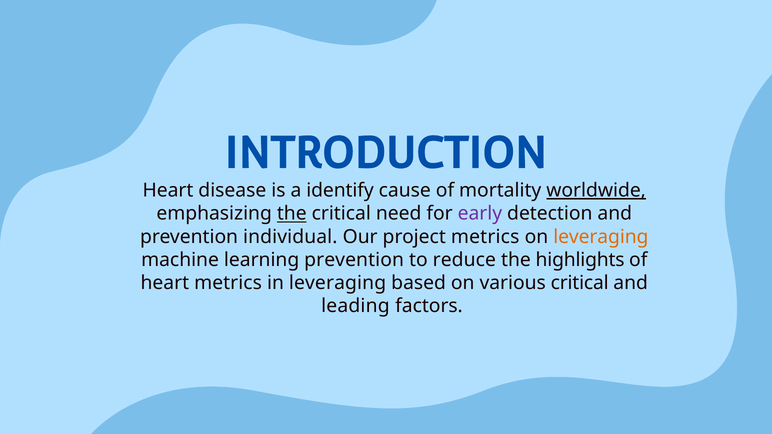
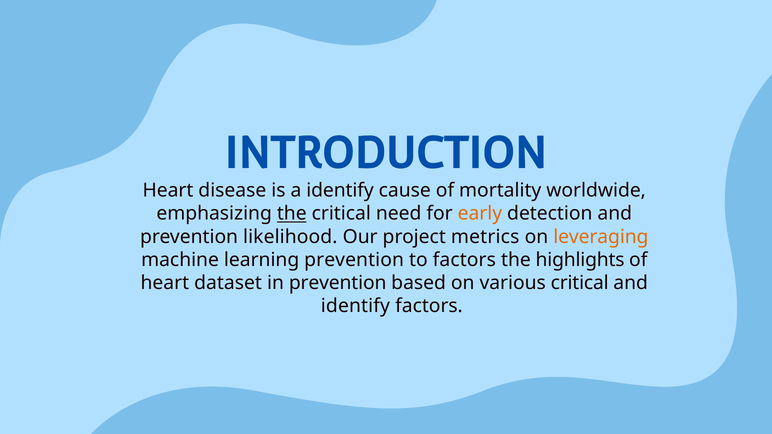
worldwide underline: present -> none
early colour: purple -> orange
individual: individual -> likelihood
to reduce: reduce -> factors
heart metrics: metrics -> dataset
in leveraging: leveraging -> prevention
leading at (355, 306): leading -> identify
